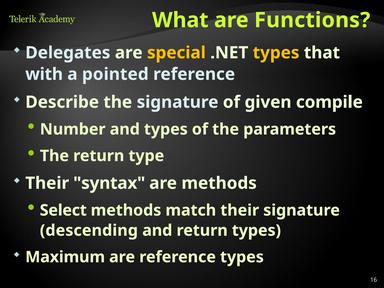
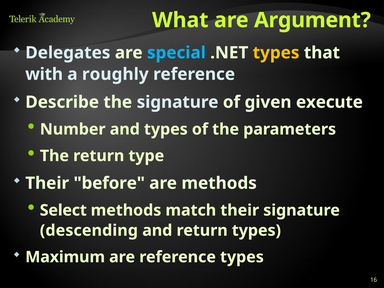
Functions: Functions -> Argument
special colour: yellow -> light blue
pointed: pointed -> roughly
compile: compile -> execute
syntax: syntax -> before
